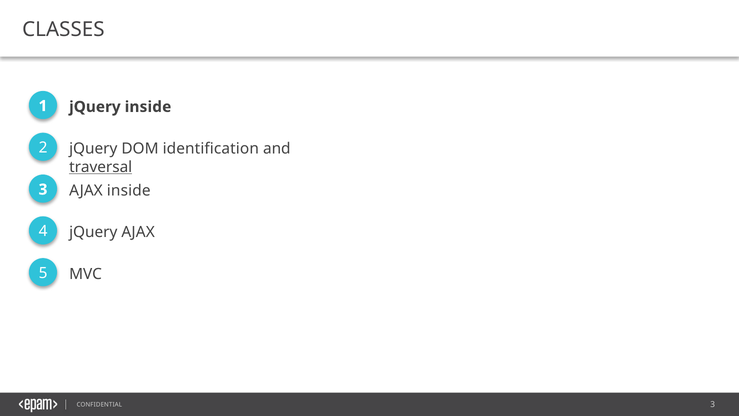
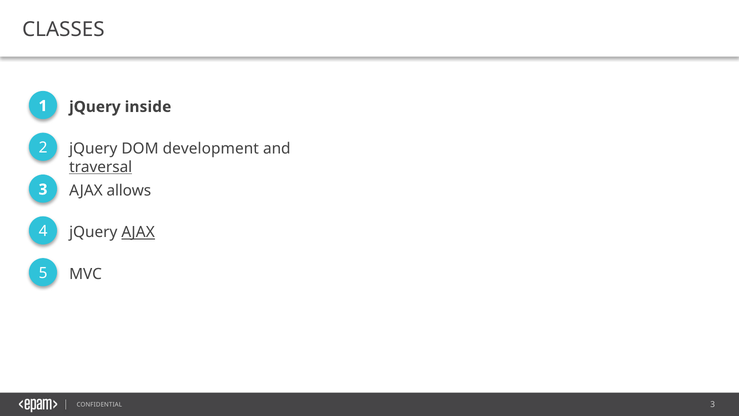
identification: identification -> development
AJAX inside: inside -> allows
AJAX at (138, 232) underline: none -> present
